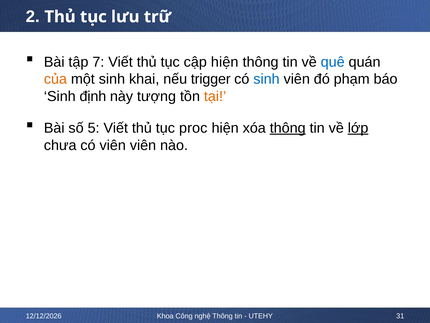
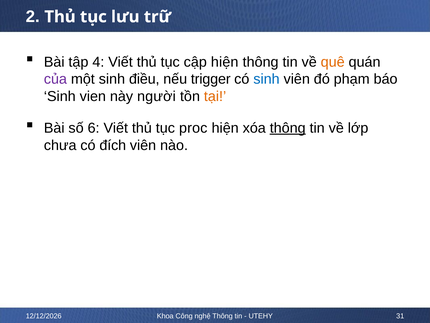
7: 7 -> 4
quê colour: blue -> orange
của colour: orange -> purple
khai: khai -> điều
định: định -> vien
tượng: tượng -> người
5: 5 -> 6
lớp underline: present -> none
có viên: viên -> đích
